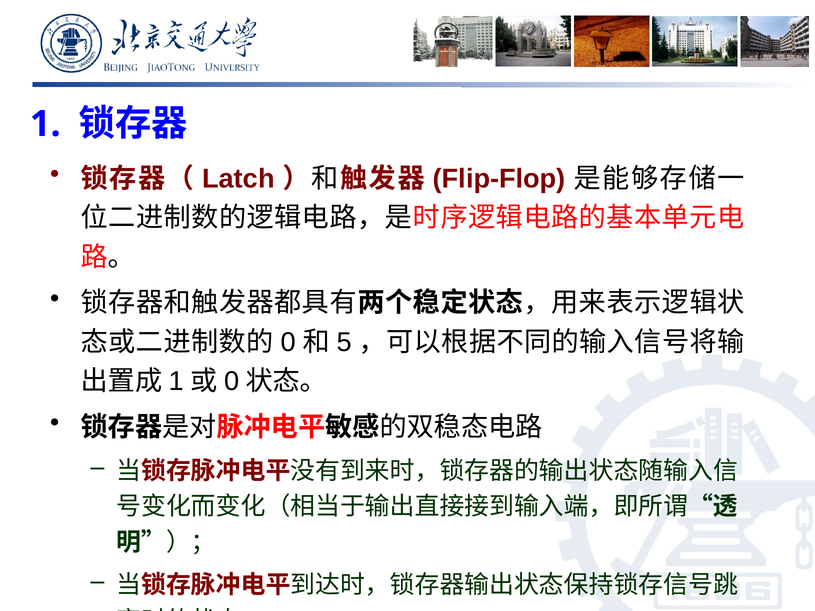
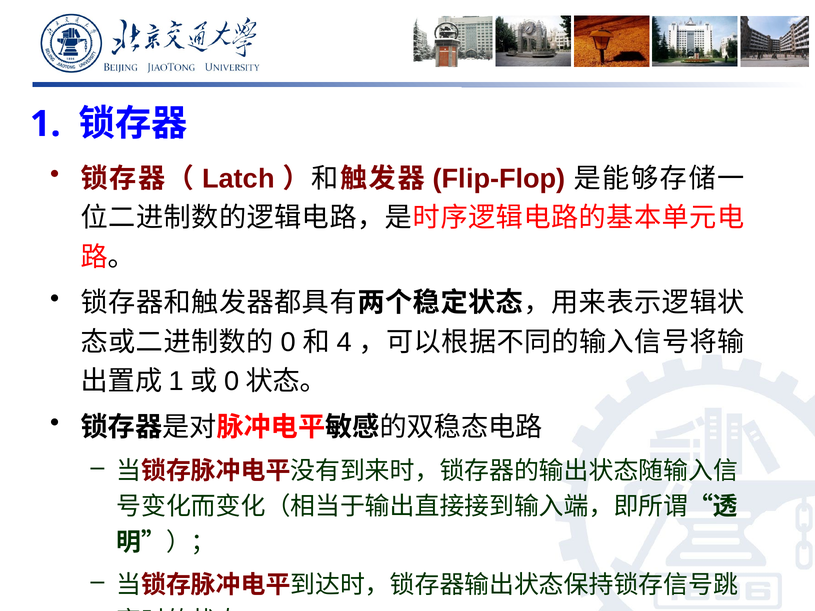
5: 5 -> 4
